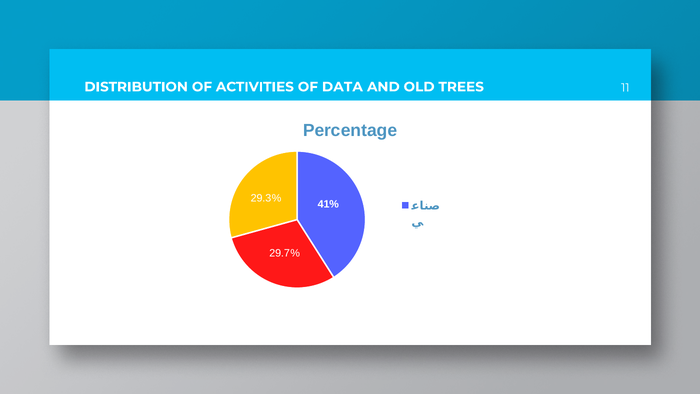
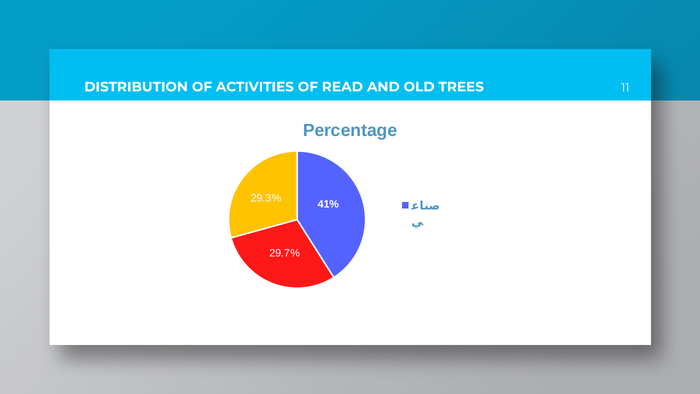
DATA: DATA -> READ
